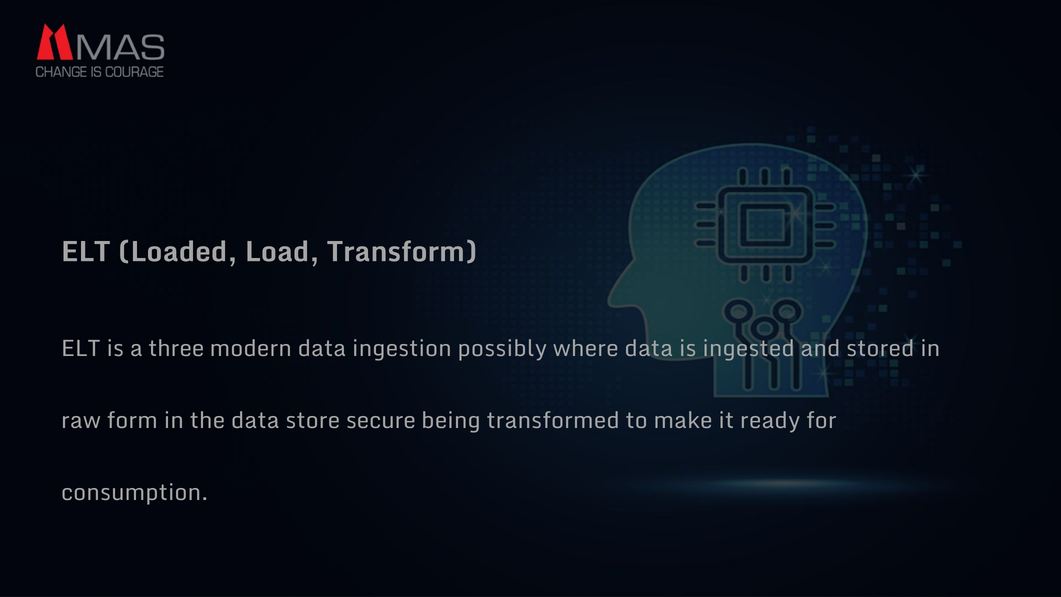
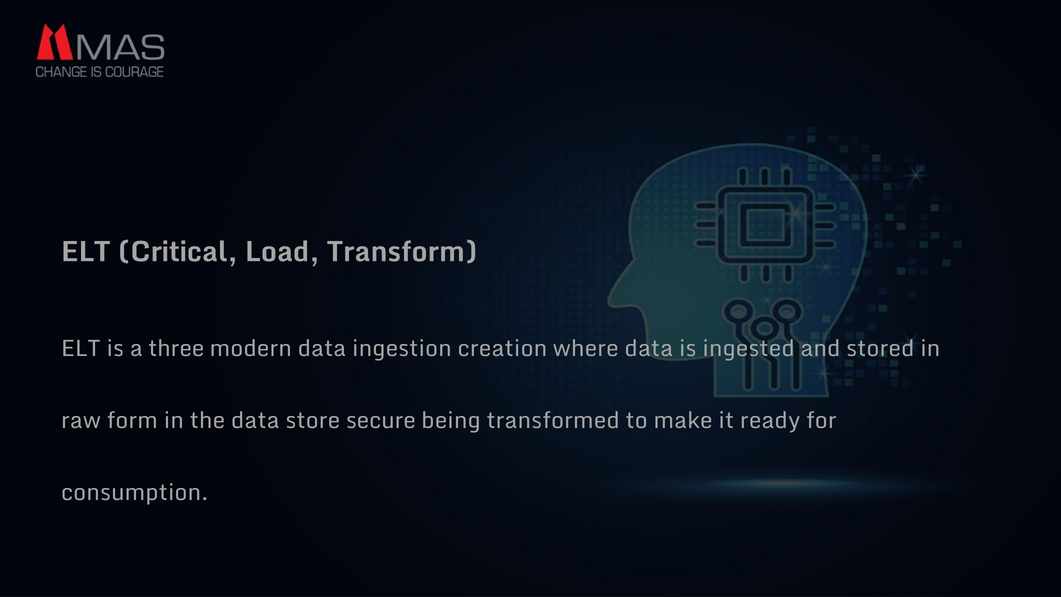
Loaded: Loaded -> Critical
possibly: possibly -> creation
